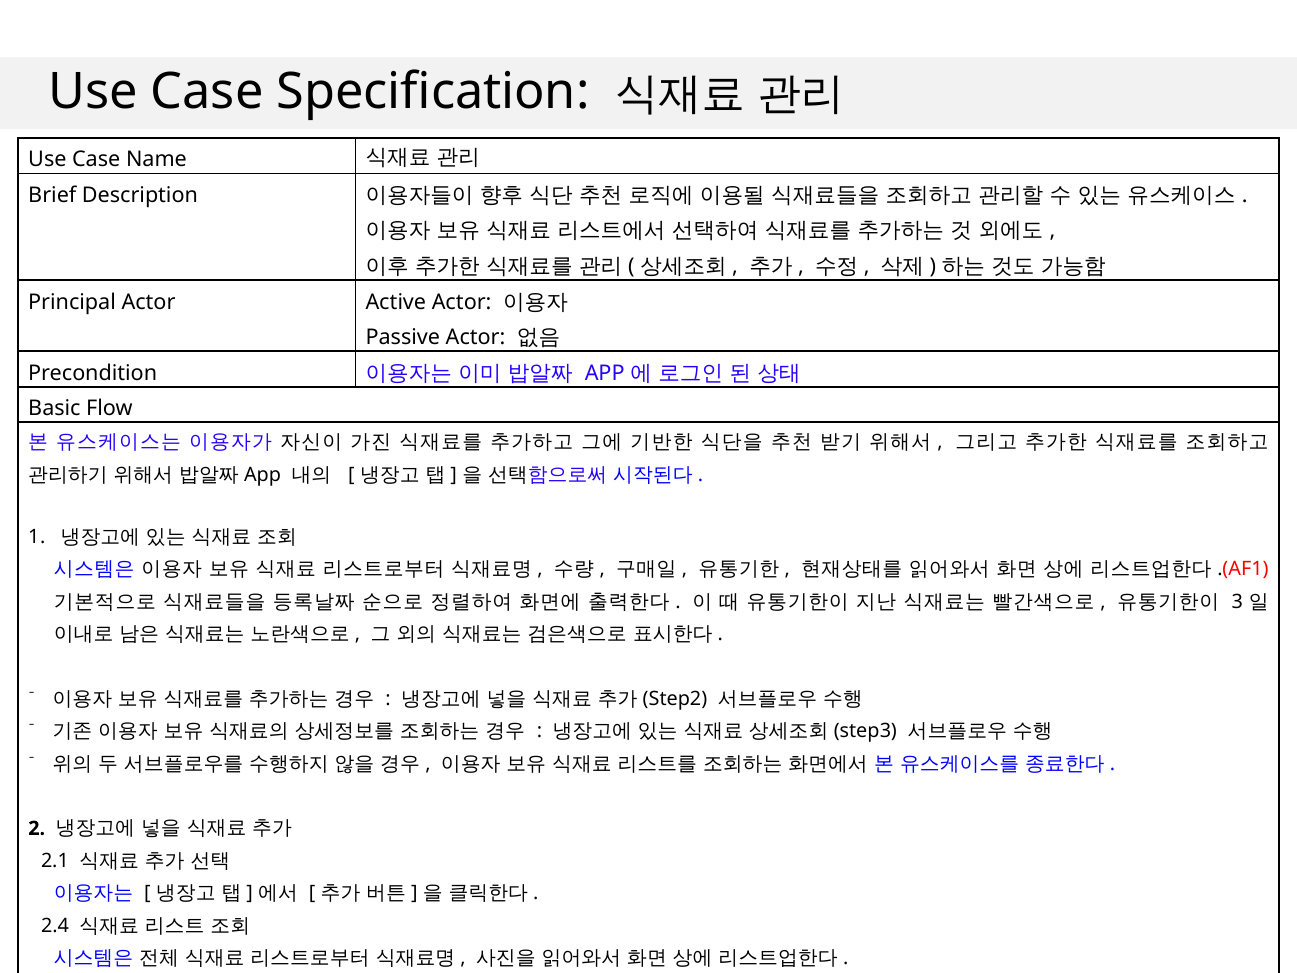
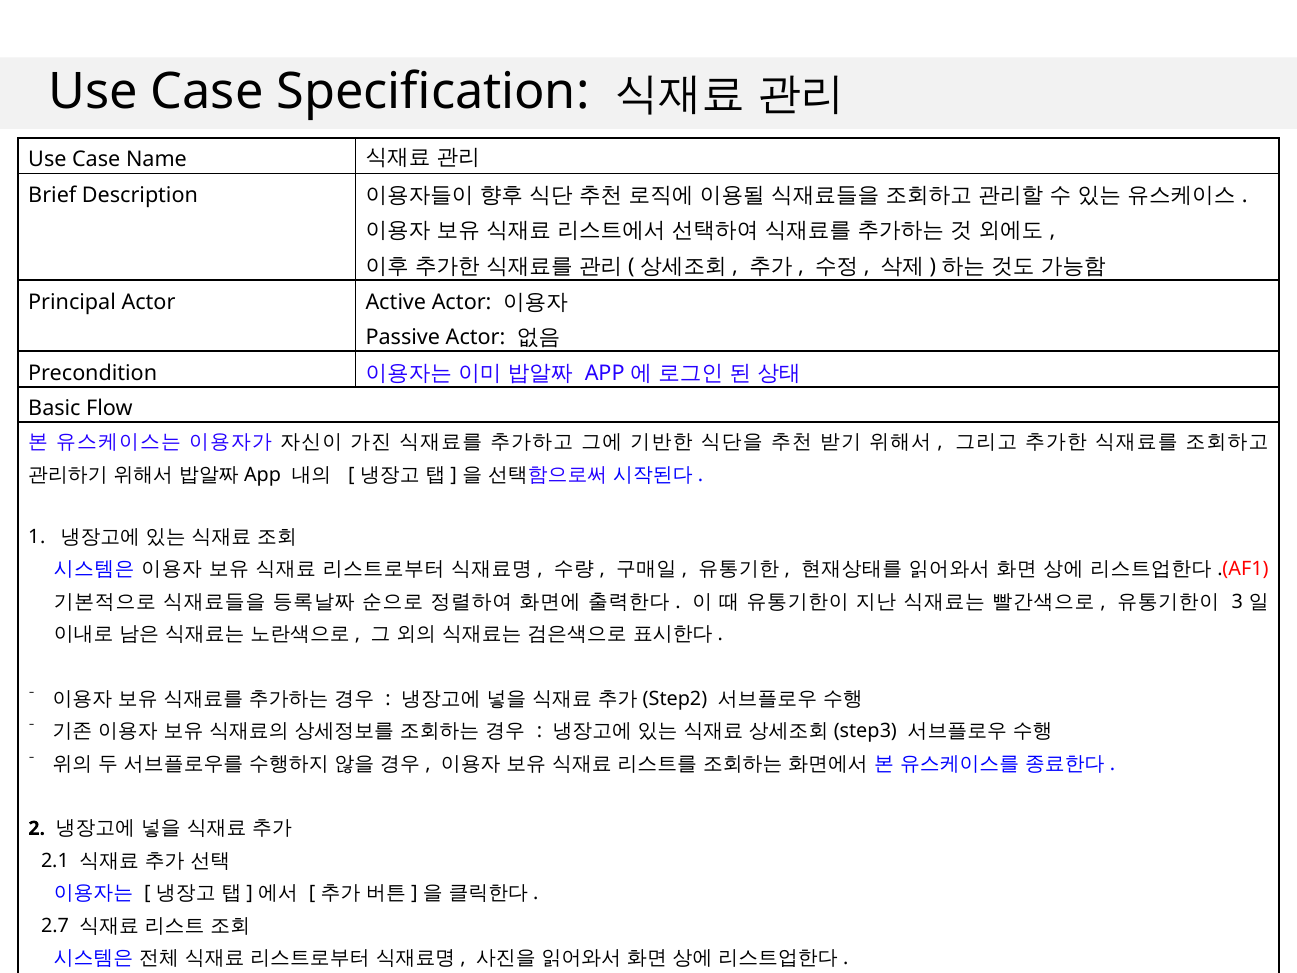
2.4: 2.4 -> 2.7
